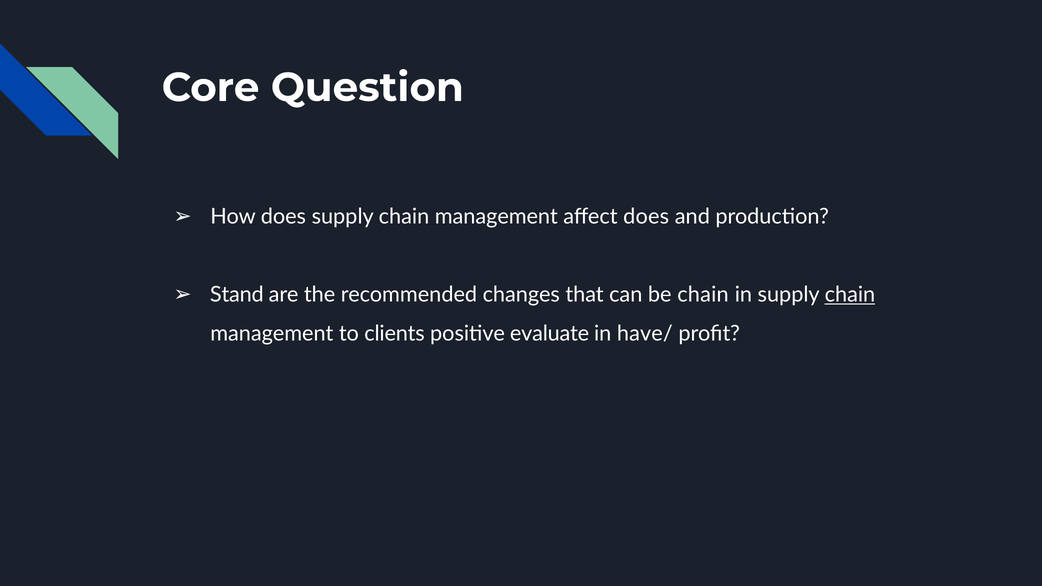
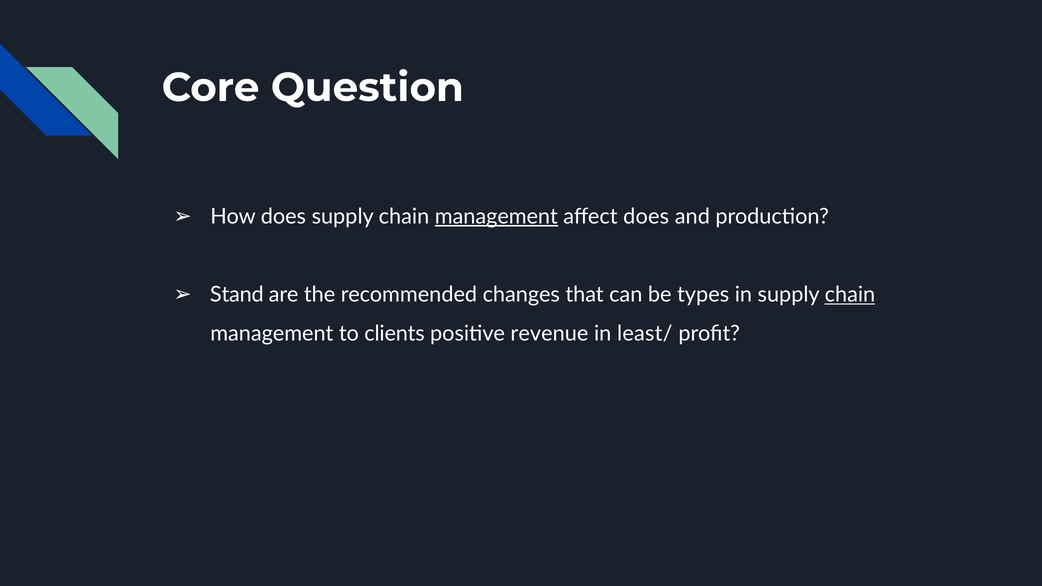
management at (496, 217) underline: none -> present
be chain: chain -> types
evaluate: evaluate -> revenue
have/: have/ -> least/
